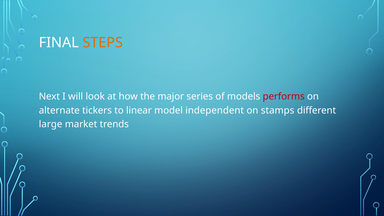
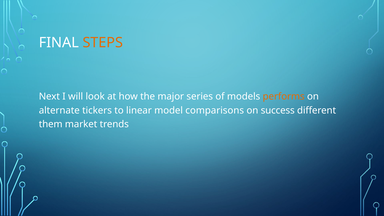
performs colour: red -> orange
independent: independent -> comparisons
stamps: stamps -> success
large: large -> them
